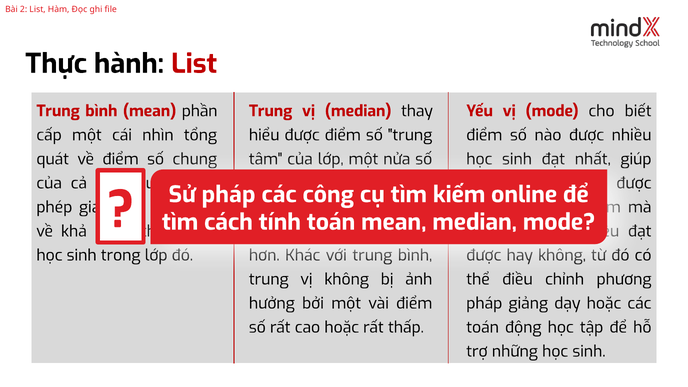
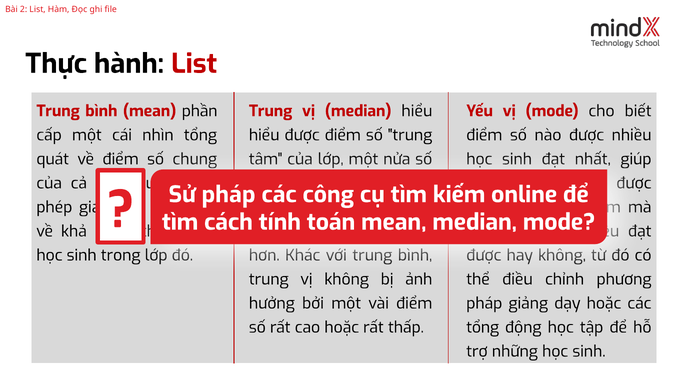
median thay: thay -> hiểu
toán at (483, 327): toán -> tổng
